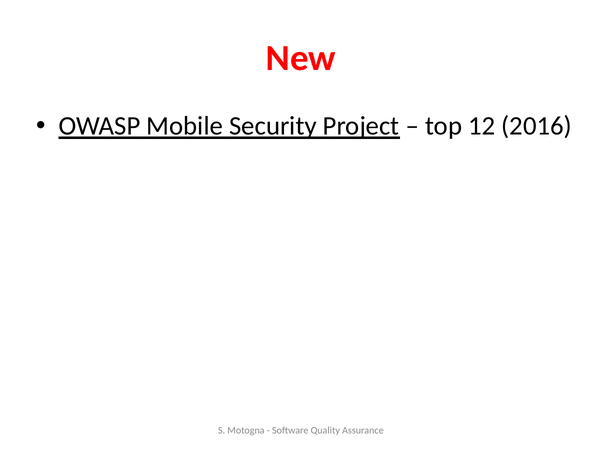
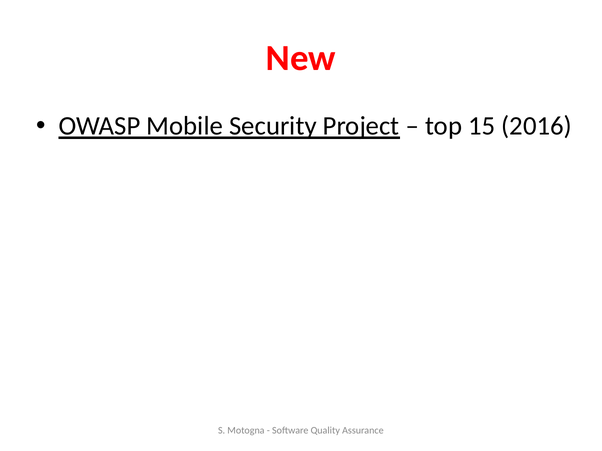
12: 12 -> 15
